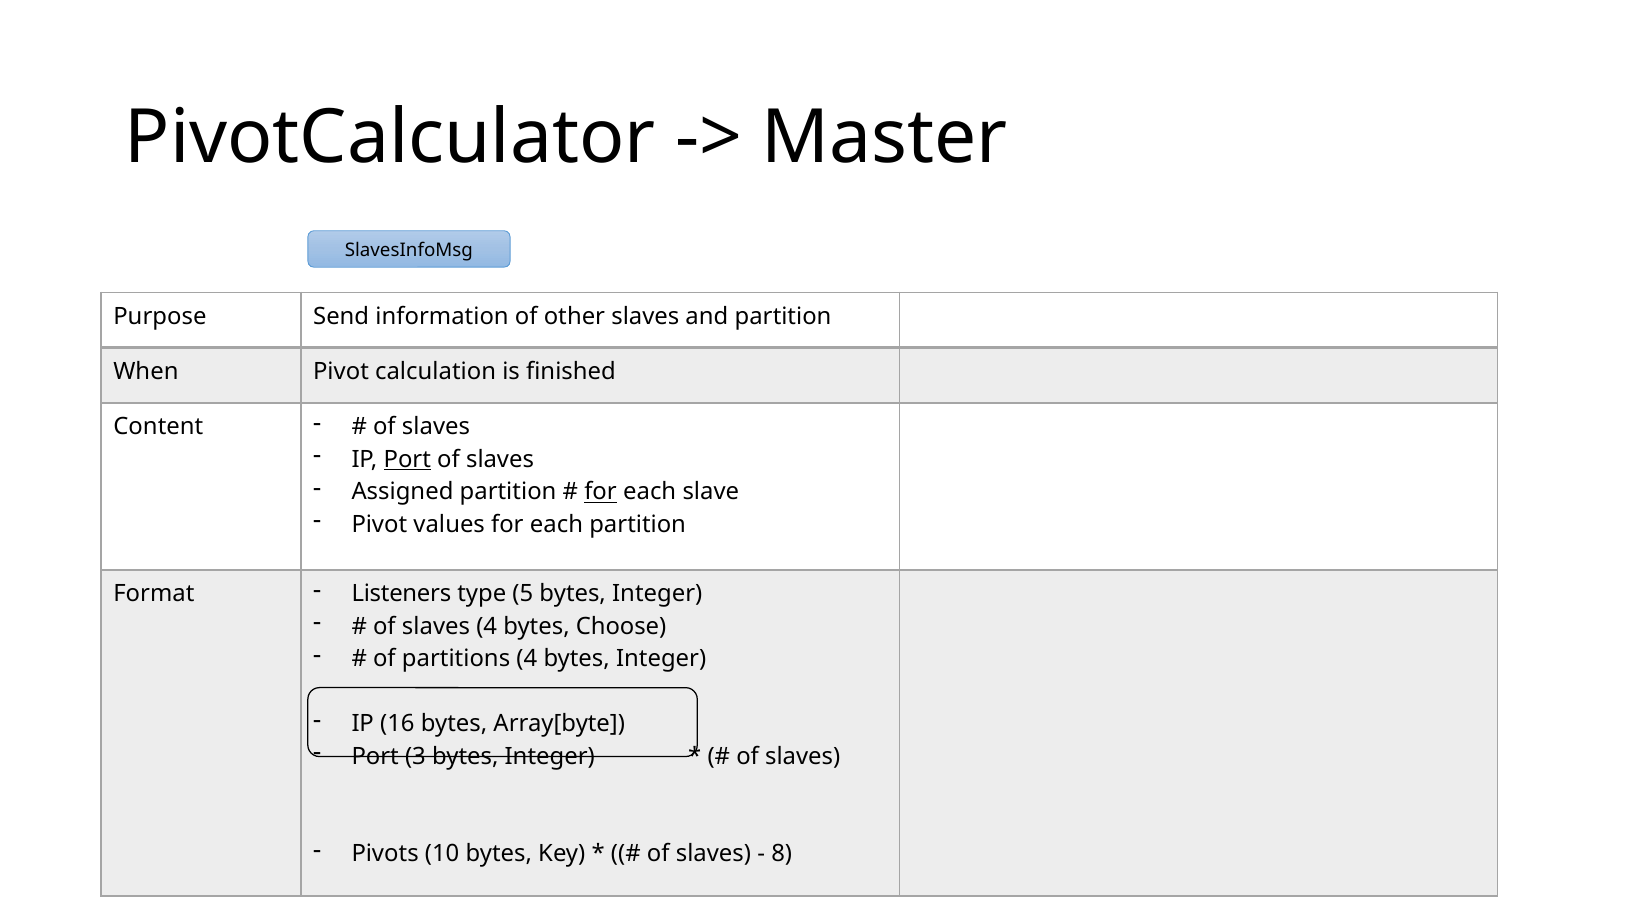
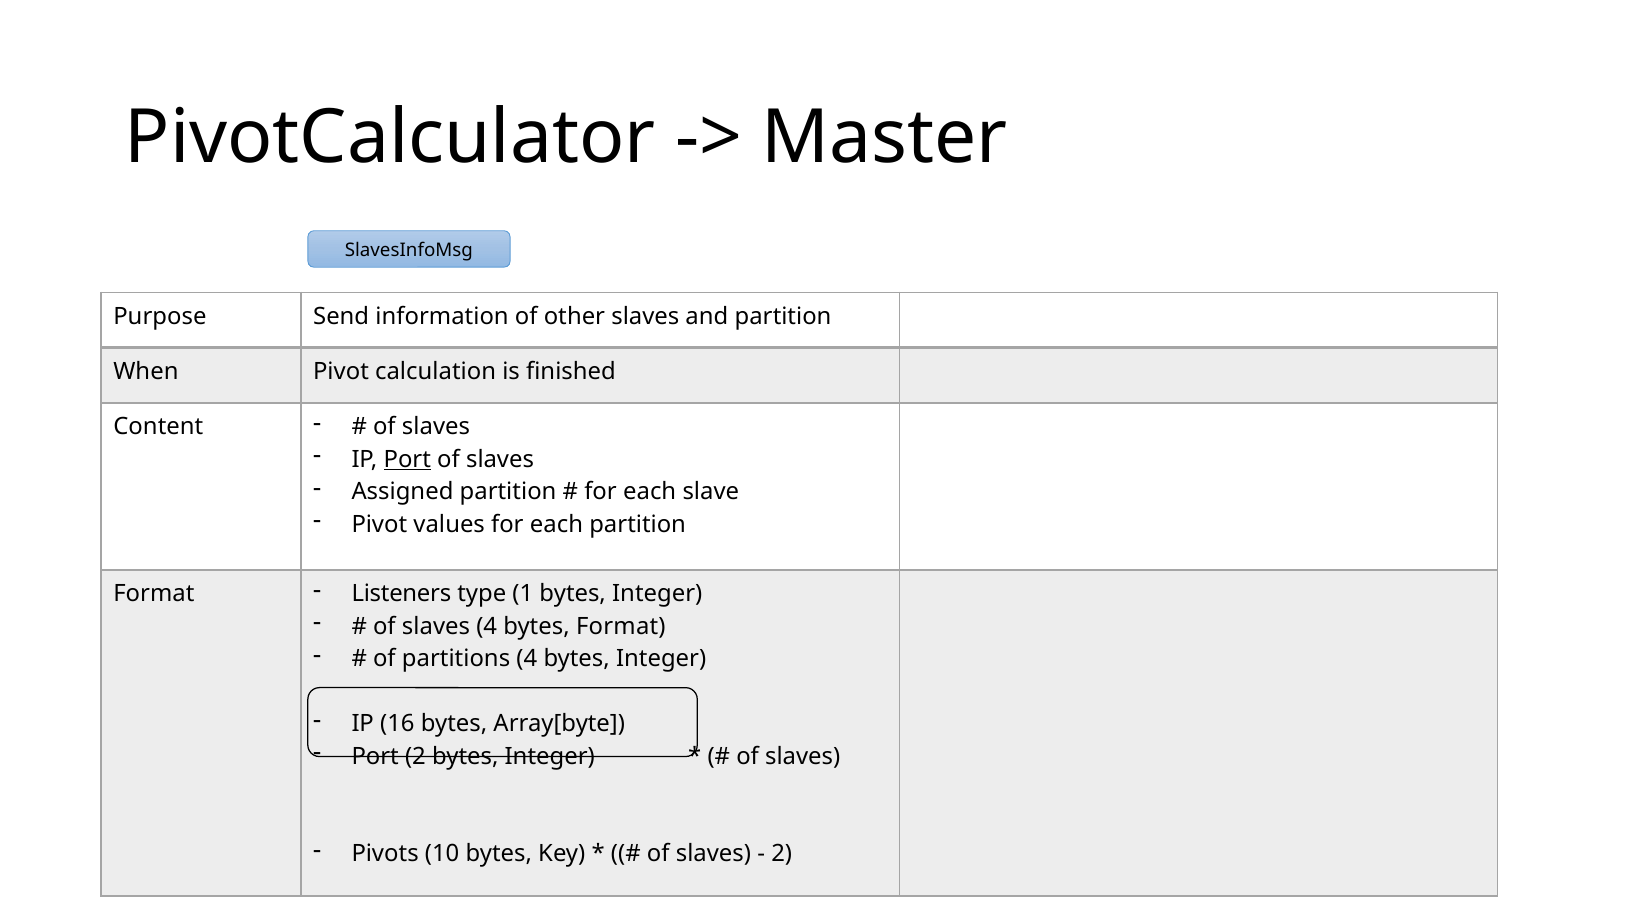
for at (601, 492) underline: present -> none
5: 5 -> 1
bytes Choose: Choose -> Format
Port 3: 3 -> 2
8 at (782, 854): 8 -> 2
